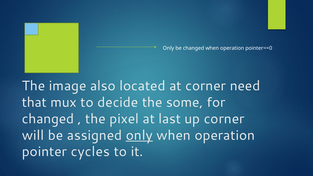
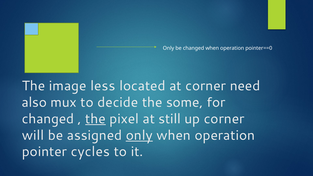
also: also -> less
that: that -> also
the at (95, 119) underline: none -> present
last: last -> still
